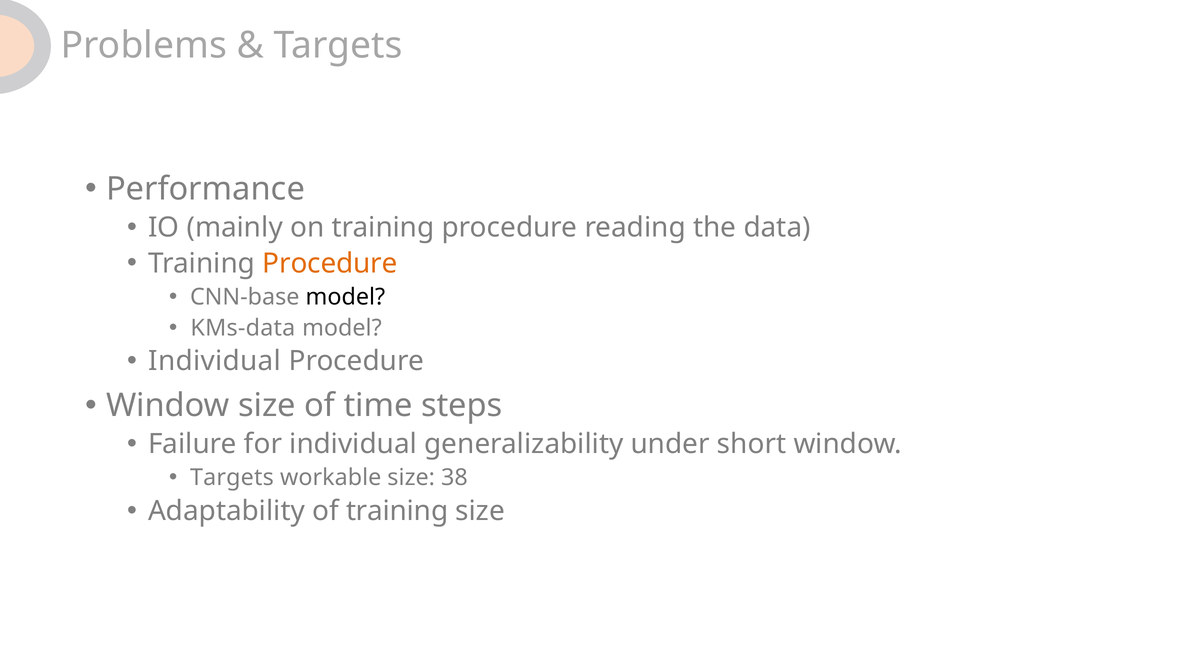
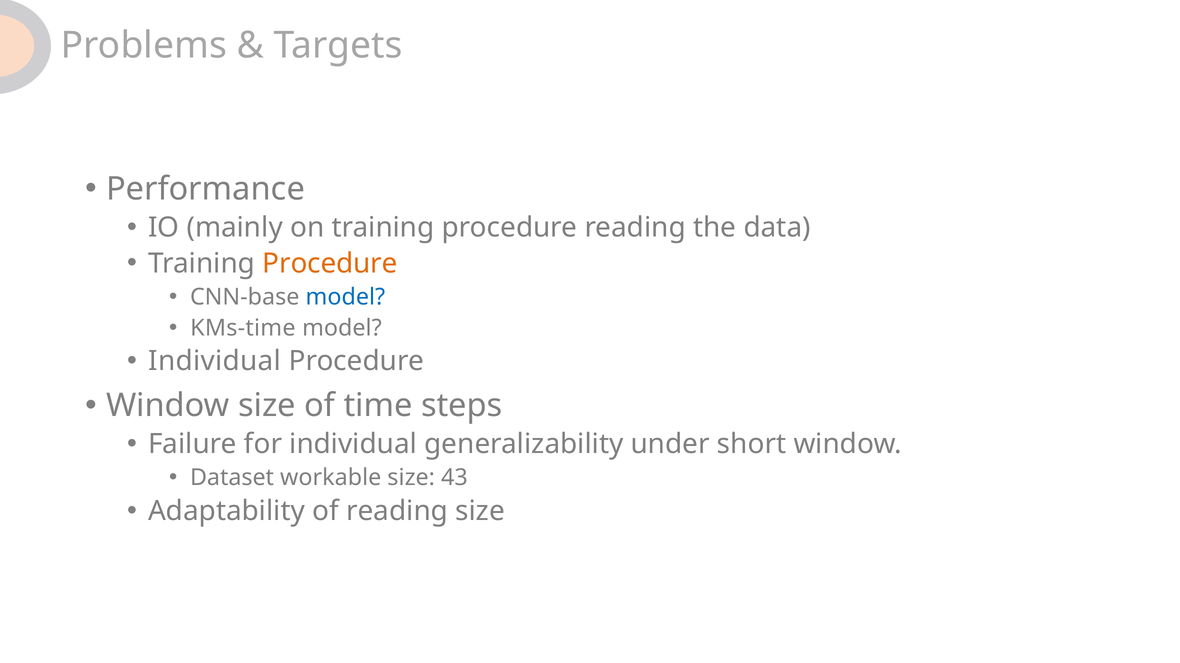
model at (345, 297) colour: black -> blue
KMs-data: KMs-data -> KMs-time
Targets at (232, 478): Targets -> Dataset
38: 38 -> 43
of training: training -> reading
